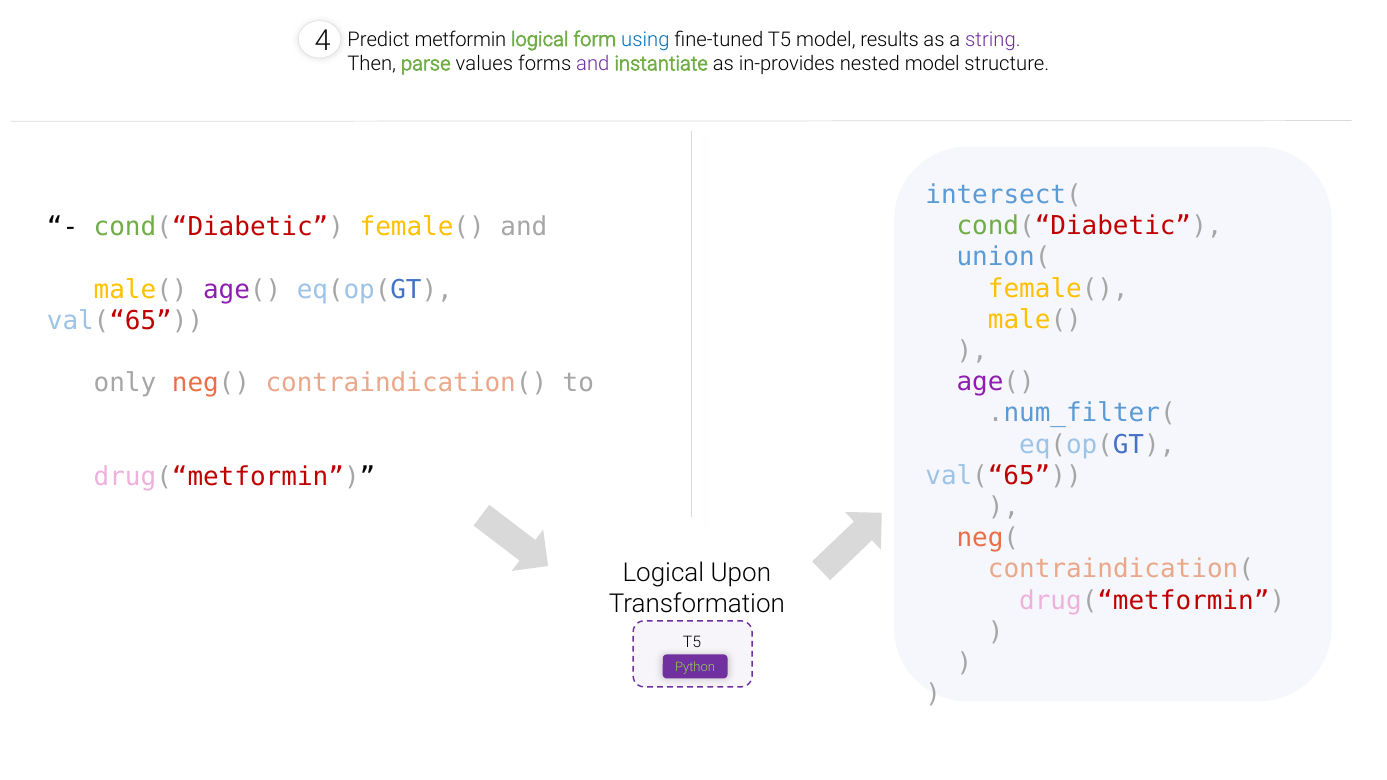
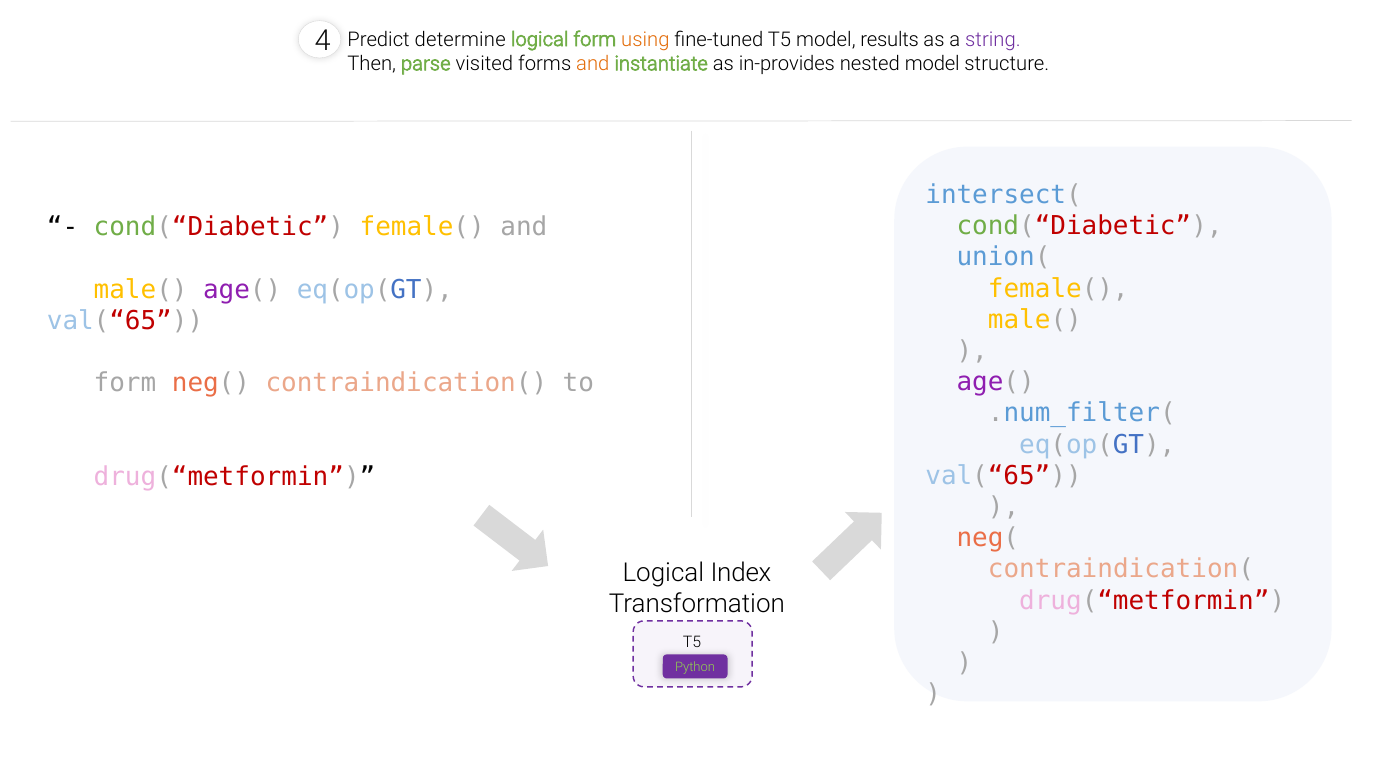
metformin: metformin -> determine
using colour: blue -> orange
values: values -> visited
and at (593, 64) colour: purple -> orange
only at (125, 383): only -> form
Upon: Upon -> Index
